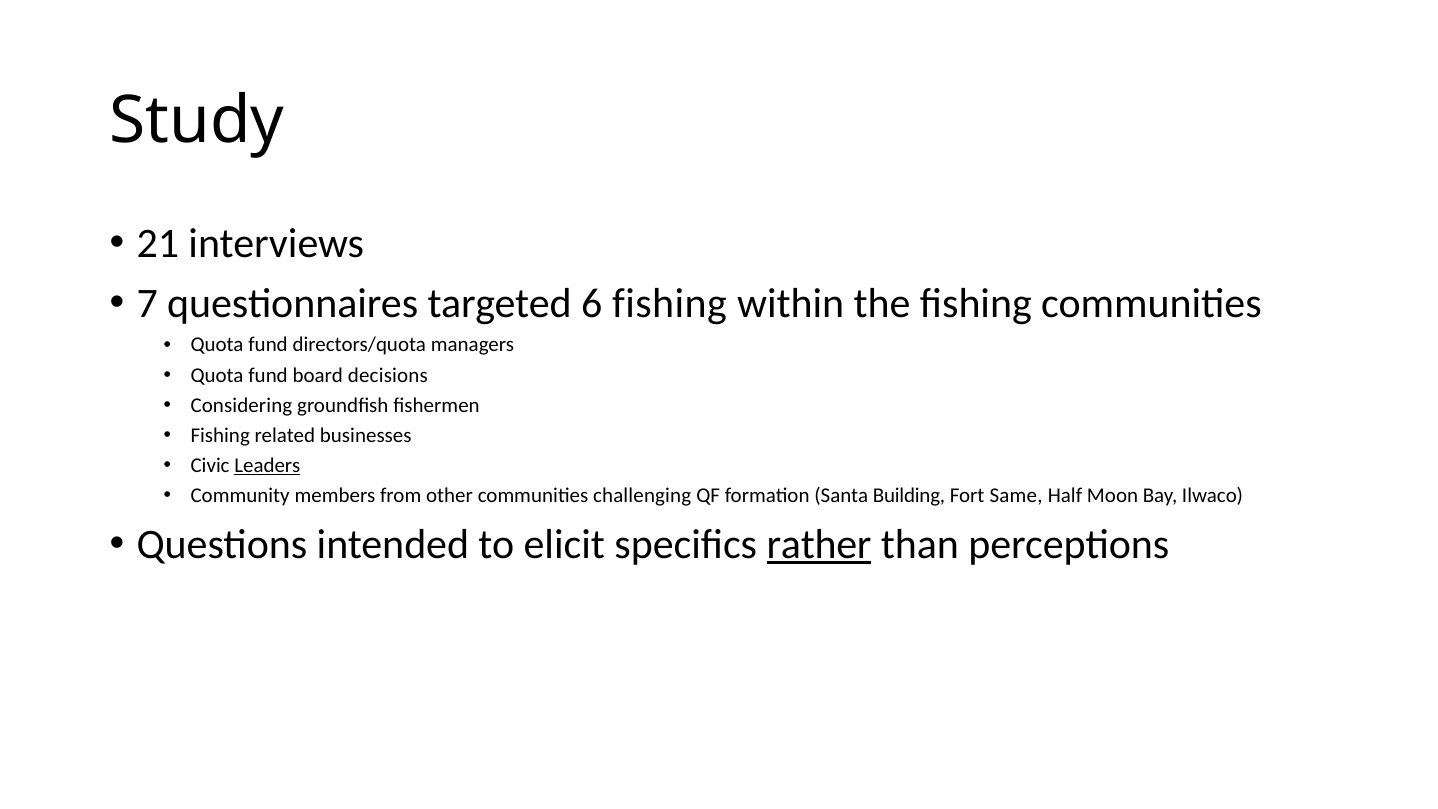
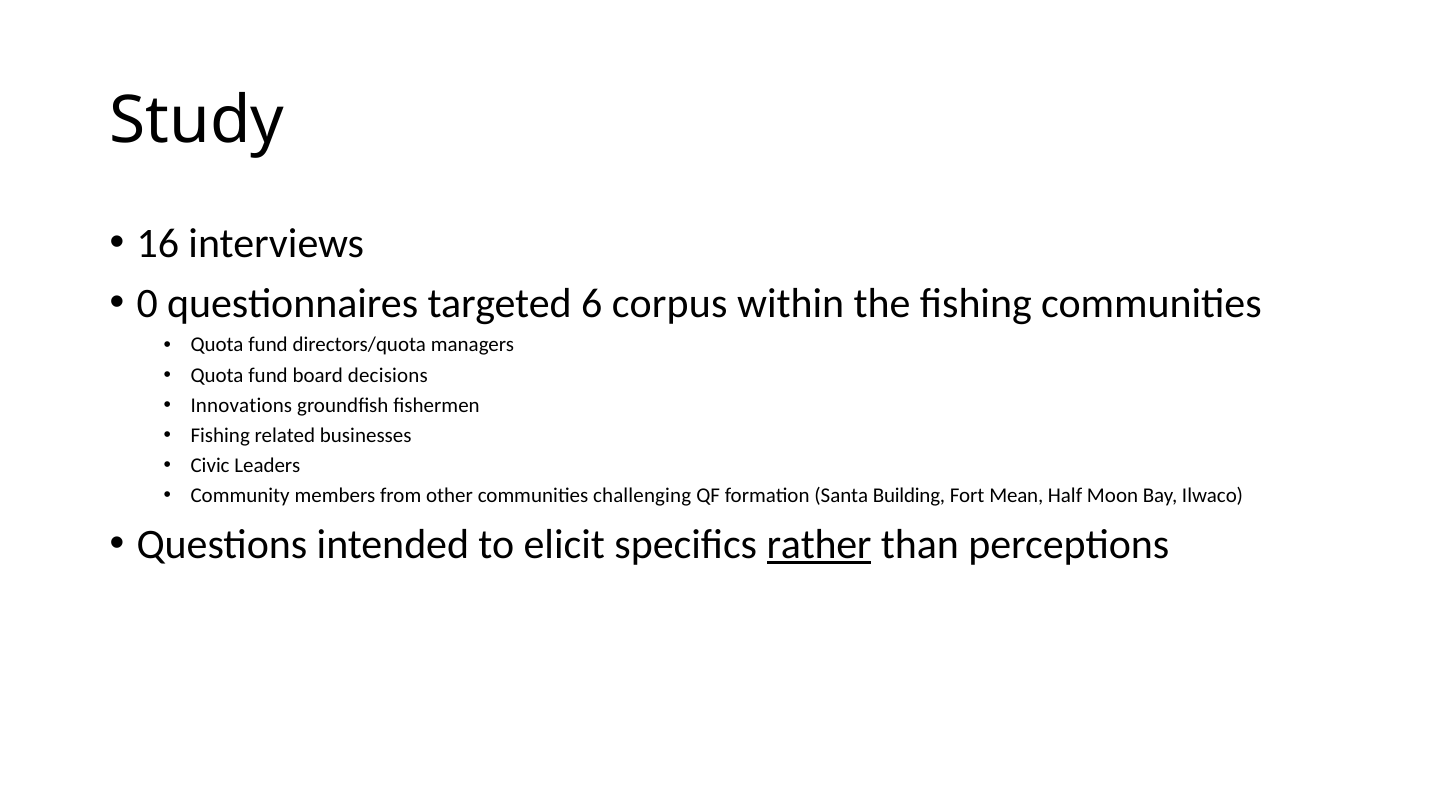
21: 21 -> 16
7: 7 -> 0
6 fishing: fishing -> corpus
Considering: Considering -> Innovations
Leaders underline: present -> none
Same: Same -> Mean
